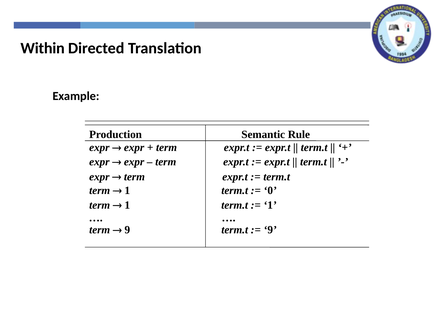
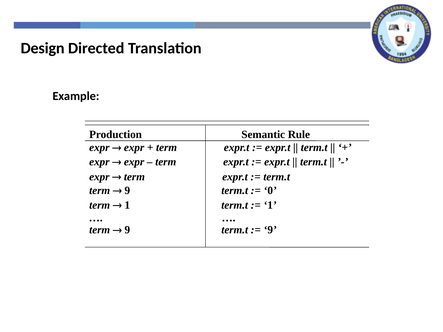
Within: Within -> Design
1 at (127, 191): 1 -> 9
